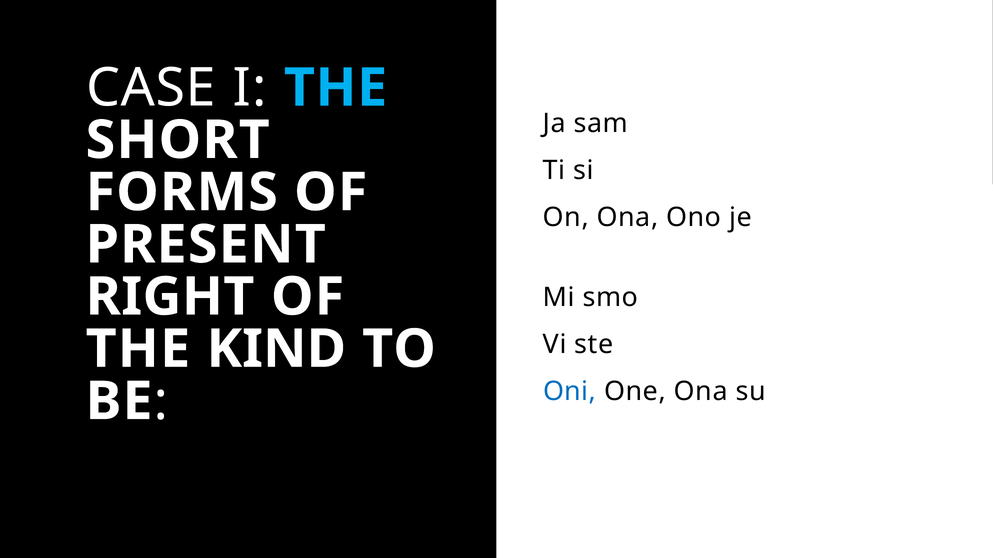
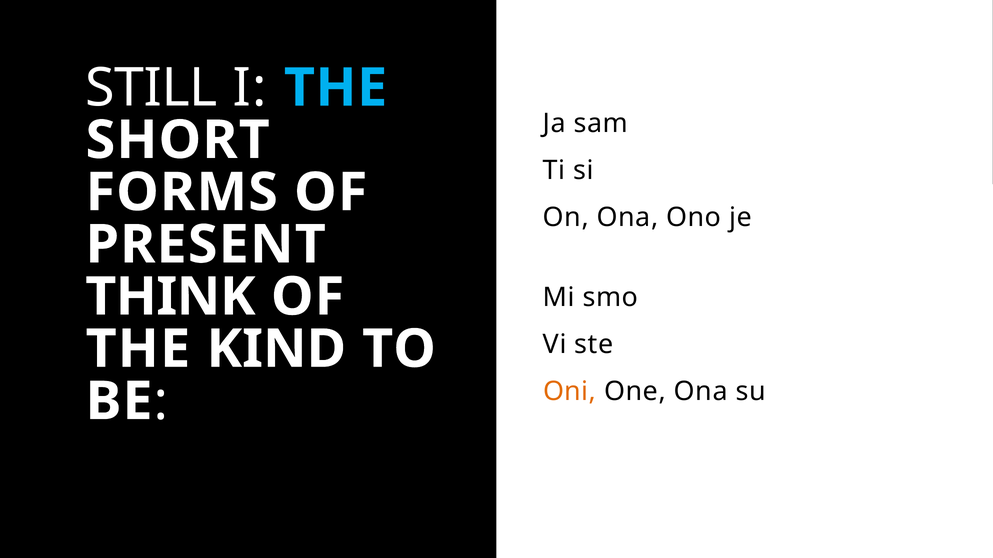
CASE: CASE -> STILL
RIGHT: RIGHT -> THINK
Oni colour: blue -> orange
